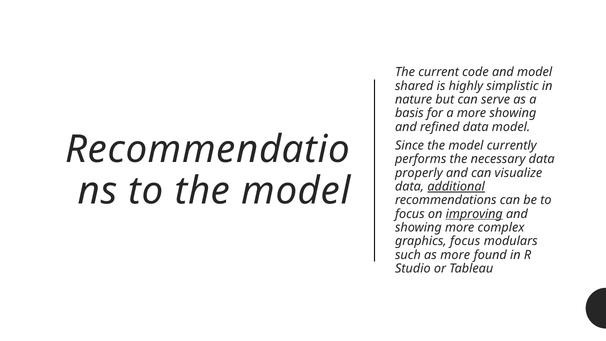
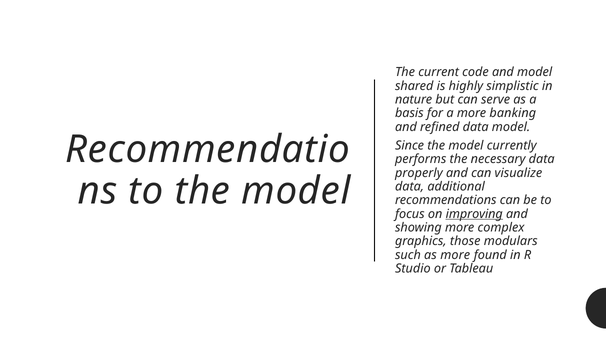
more showing: showing -> banking
additional underline: present -> none
graphics focus: focus -> those
